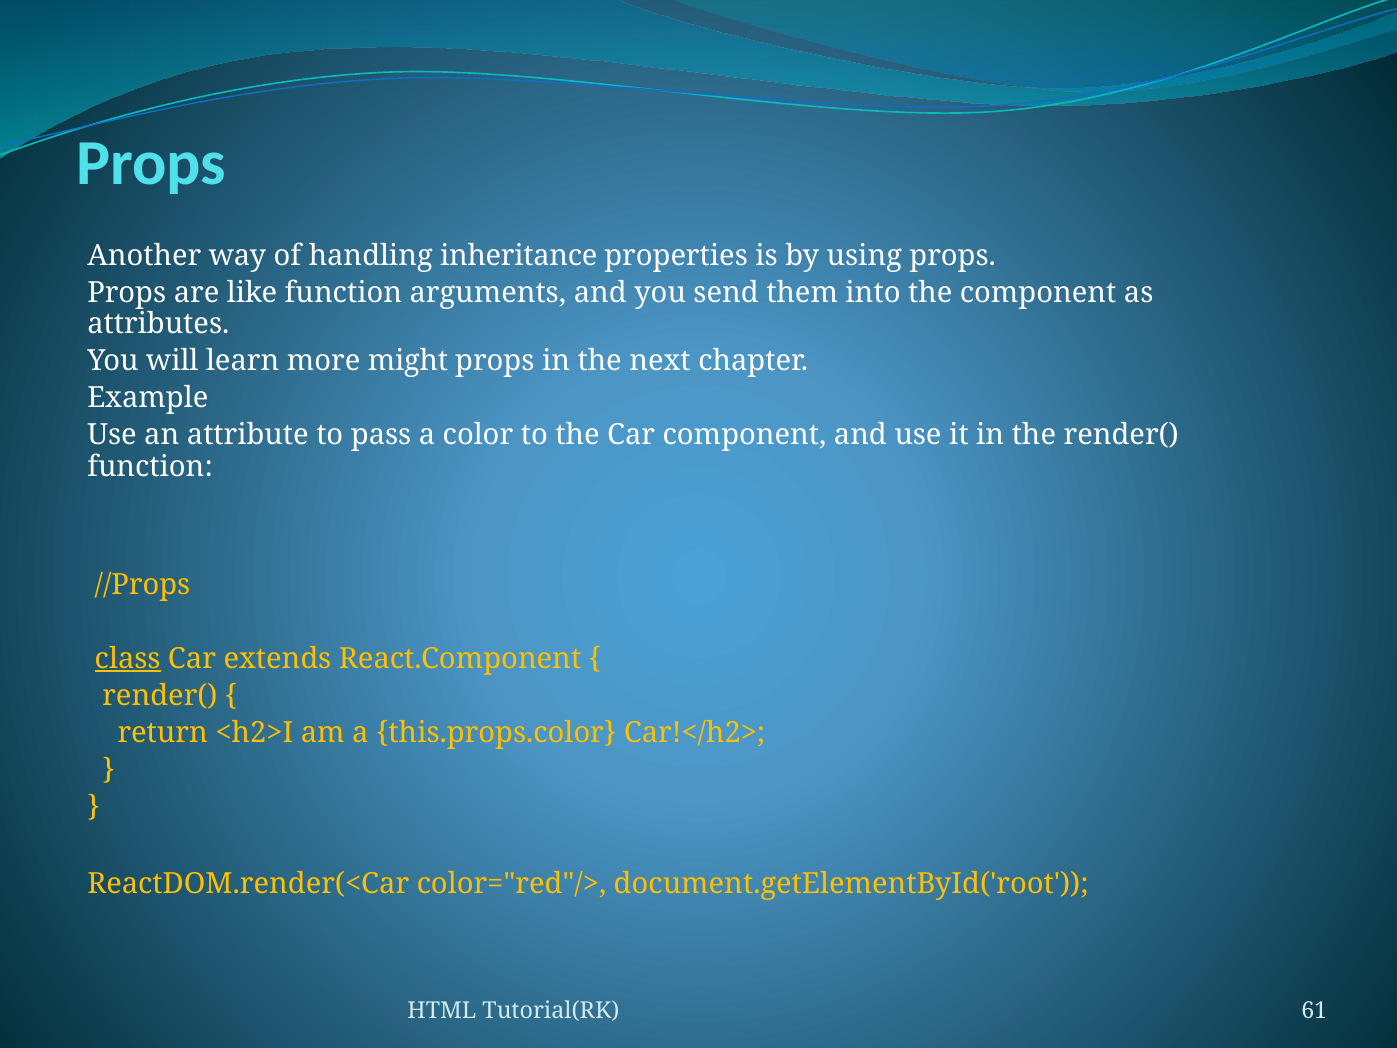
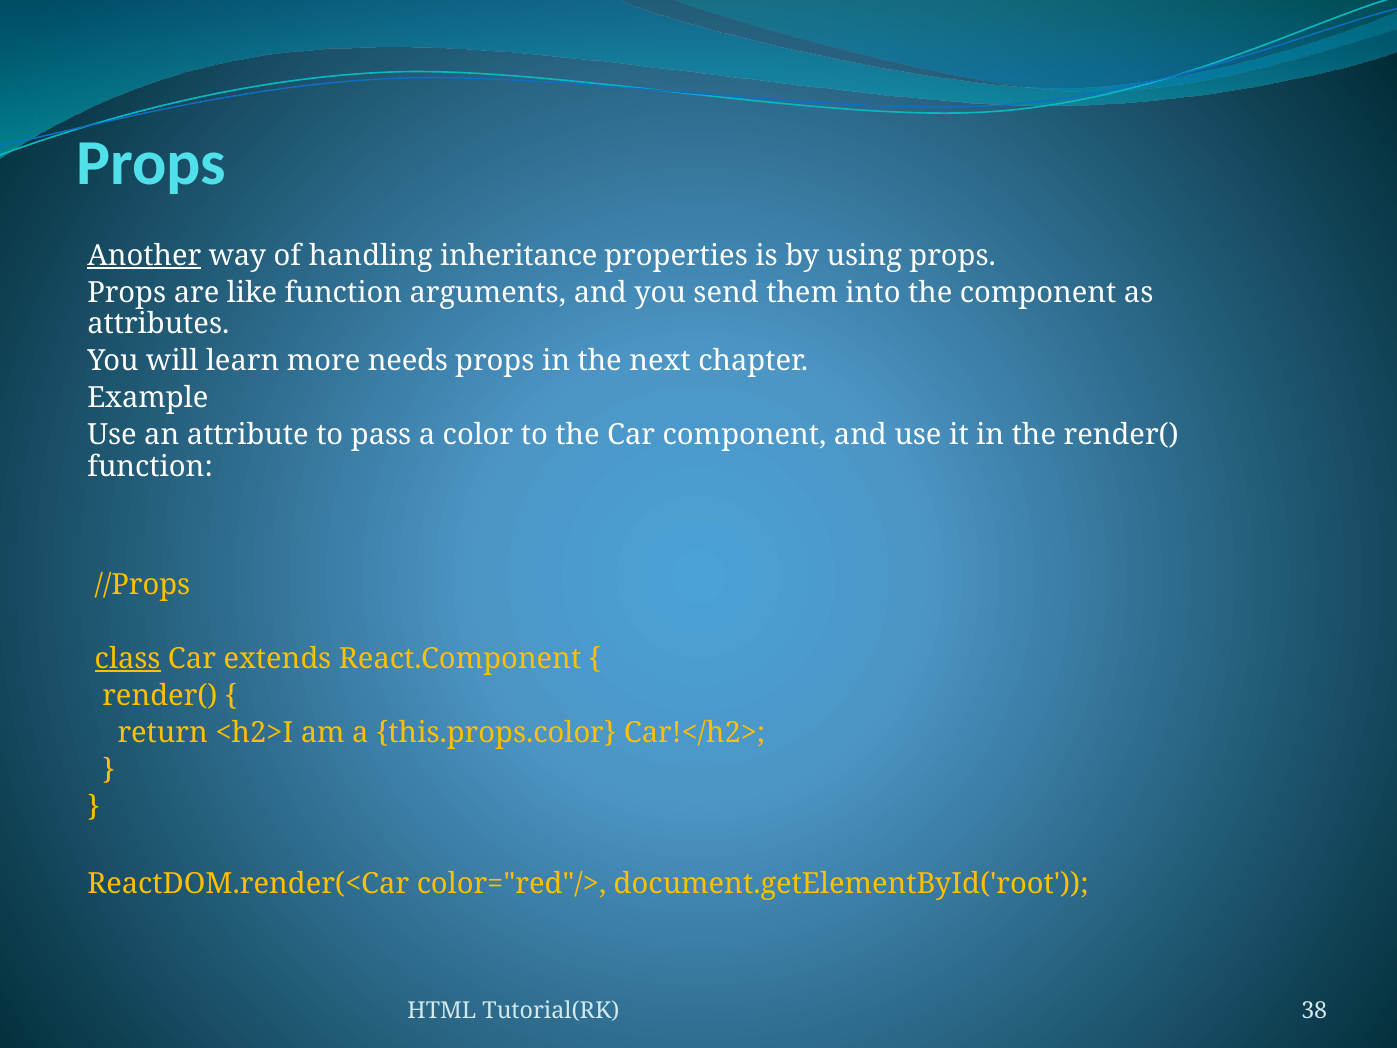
Another underline: none -> present
might: might -> needs
61: 61 -> 38
